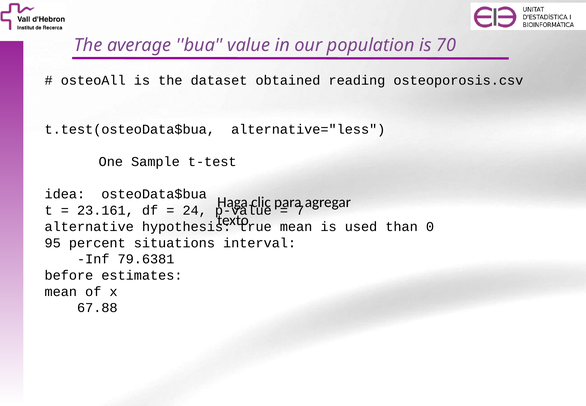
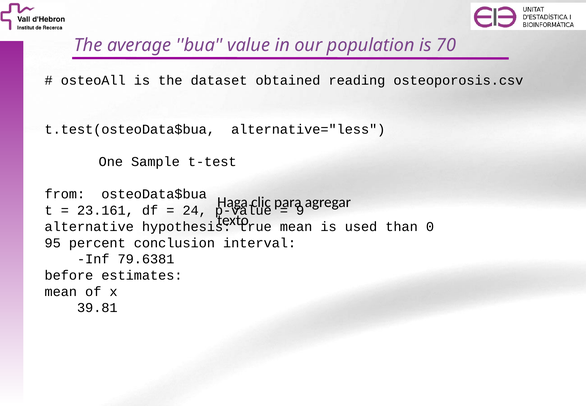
idea: idea -> from
7: 7 -> 9
situations: situations -> conclusion
67.88: 67.88 -> 39.81
